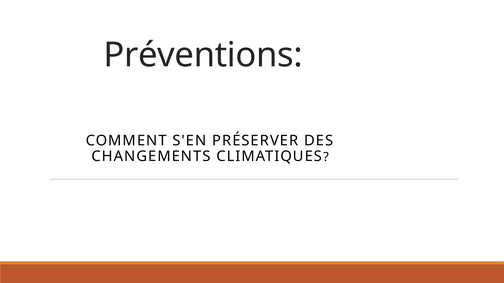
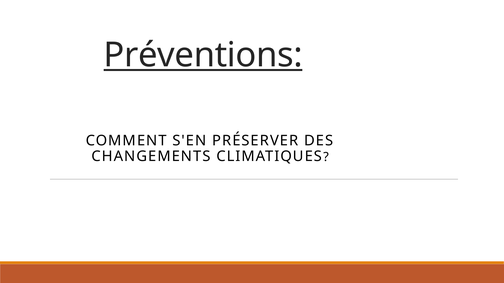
Préventions underline: none -> present
